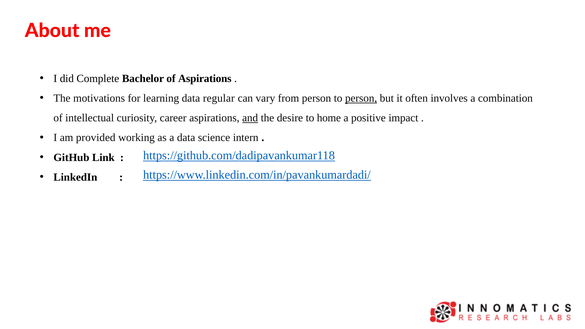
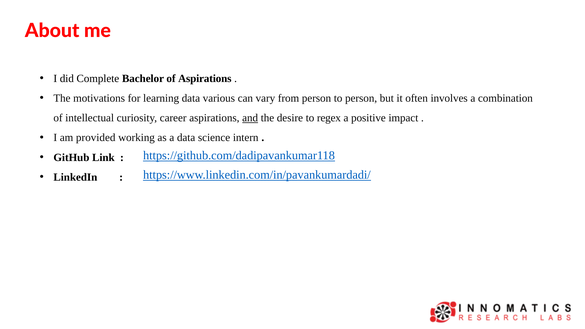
regular: regular -> various
person at (361, 98) underline: present -> none
home: home -> regex
